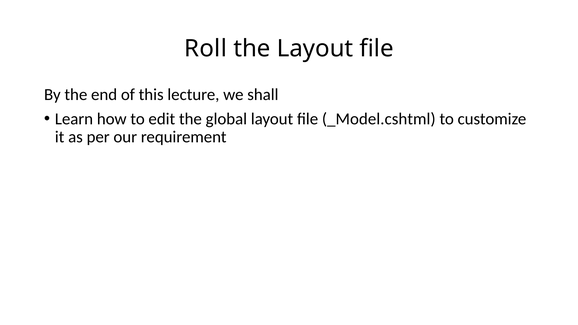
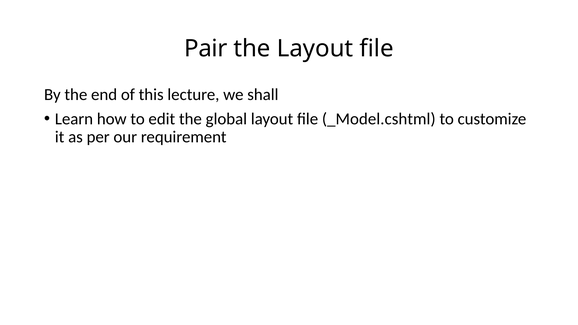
Roll: Roll -> Pair
